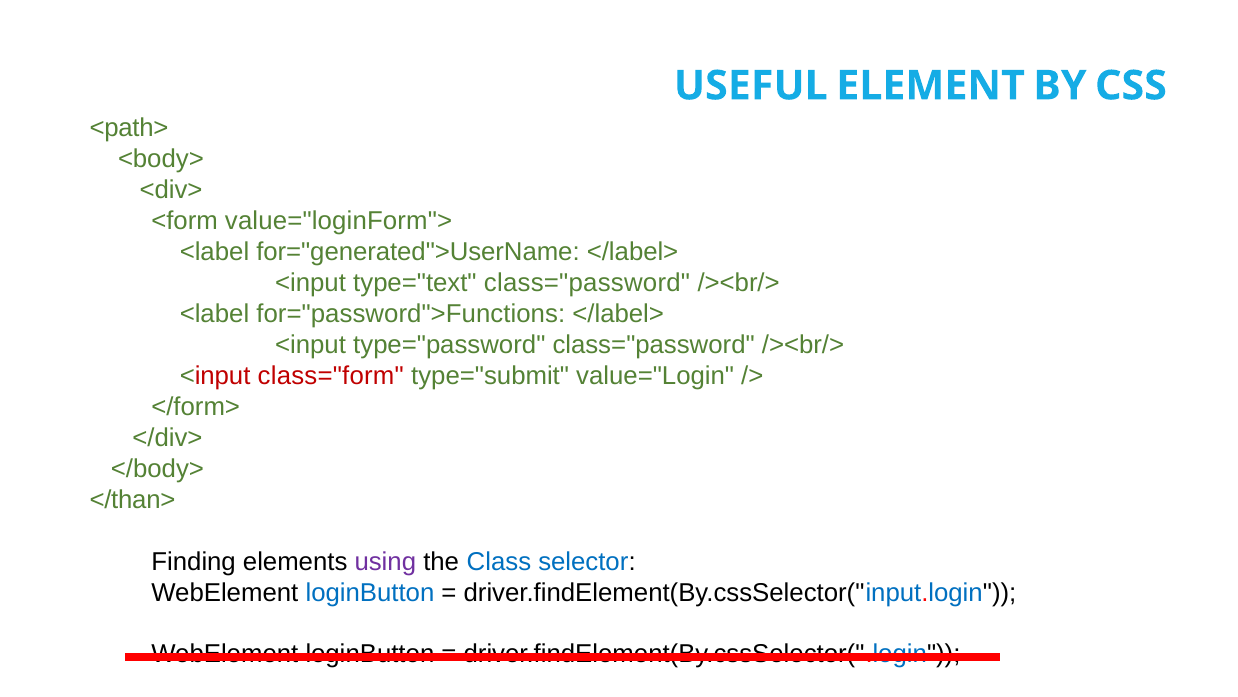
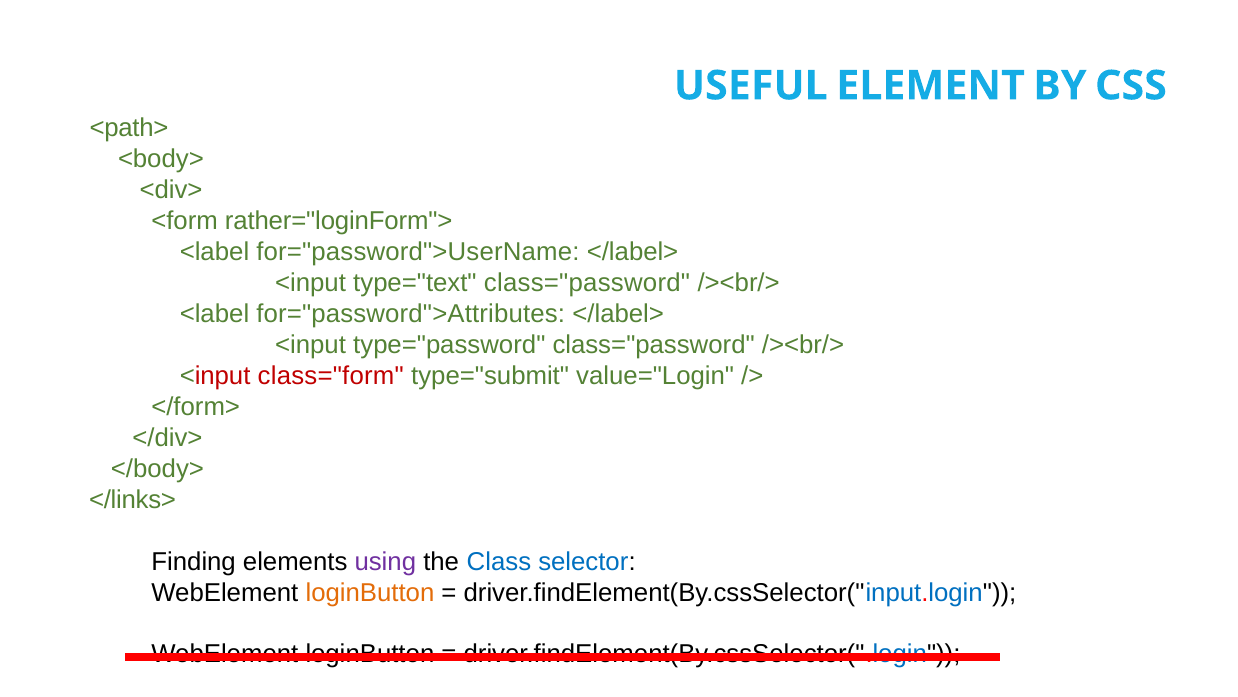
value="loginForm">: value="loginForm"> -> rather="loginForm">
for="generated">UserName: for="generated">UserName -> for="password">UserName
for="password">Functions: for="password">Functions -> for="password">Attributes
</than>: </than> -> </links>
loginButton at (370, 592) colour: blue -> orange
